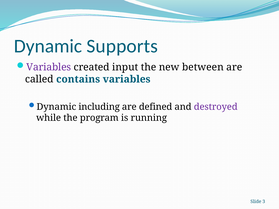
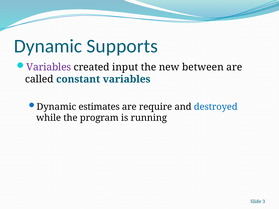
contains: contains -> constant
including: including -> estimates
defined: defined -> require
destroyed colour: purple -> blue
